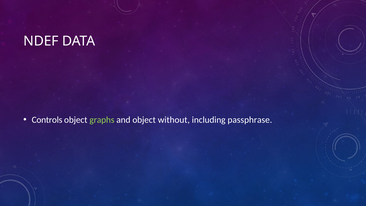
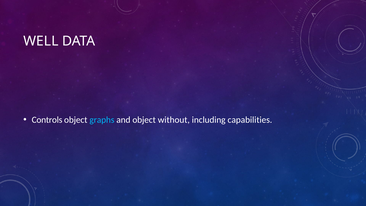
NDEF: NDEF -> WELL
graphs colour: light green -> light blue
passphrase: passphrase -> capabilities
